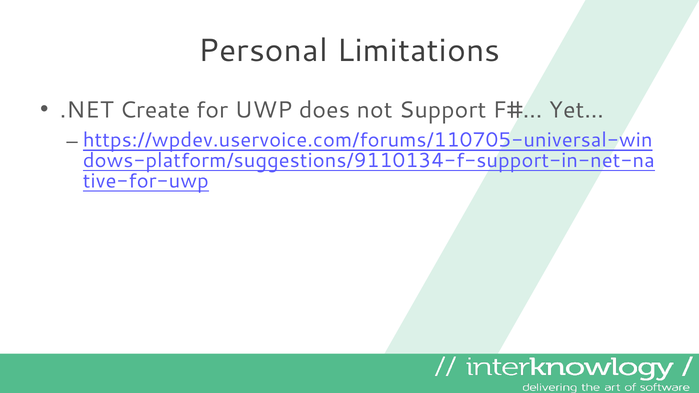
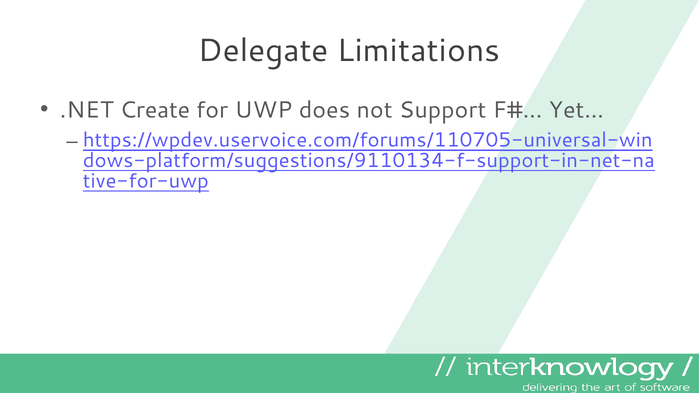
Personal: Personal -> Delegate
